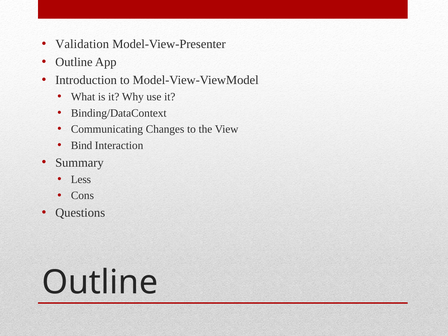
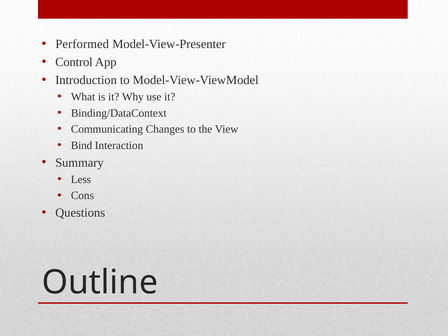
Validation: Validation -> Performed
Outline at (74, 62): Outline -> Control
